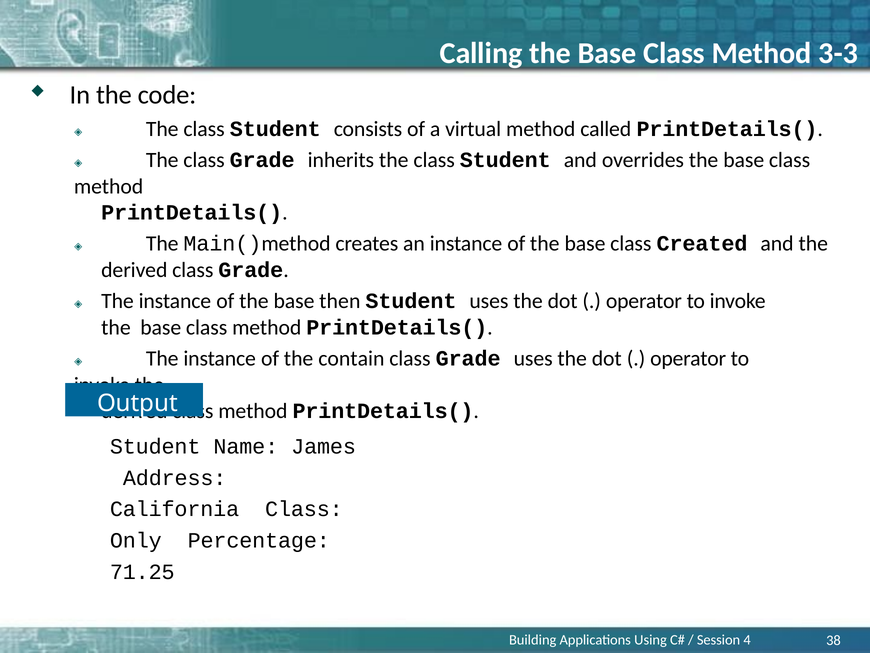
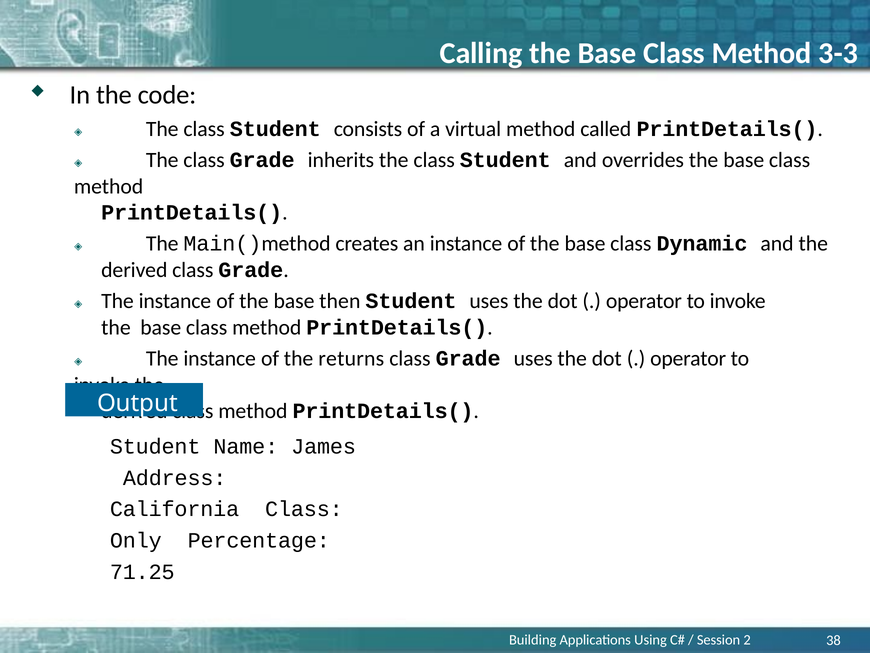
Created: Created -> Dynamic
contain: contain -> returns
4: 4 -> 2
